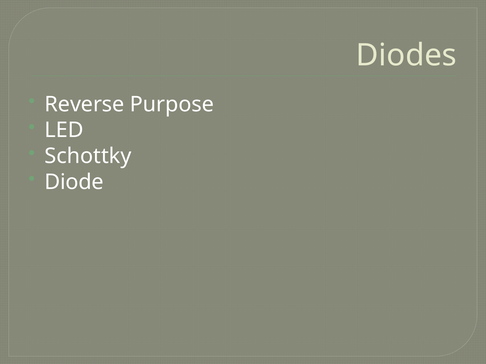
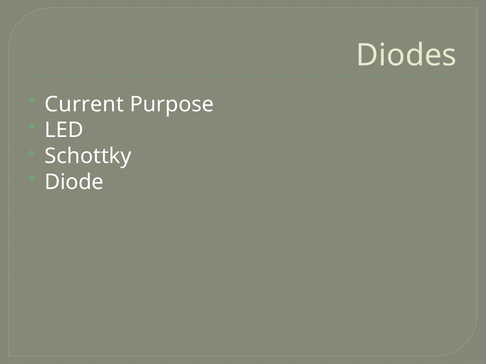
Reverse: Reverse -> Current
